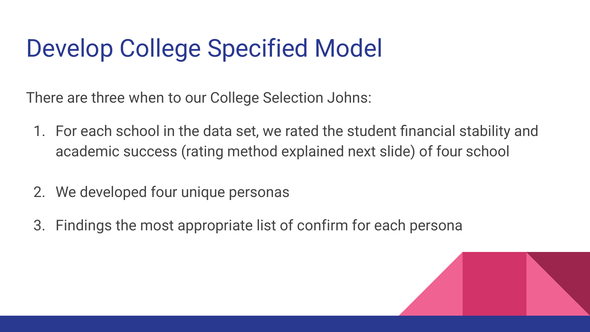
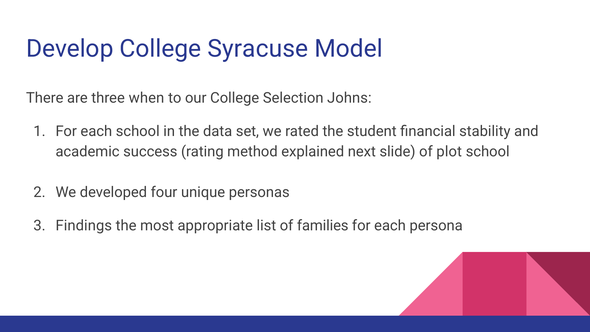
Specified: Specified -> Syracuse
of four: four -> plot
confirm: confirm -> families
